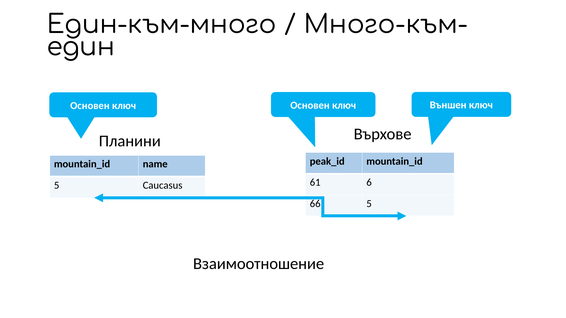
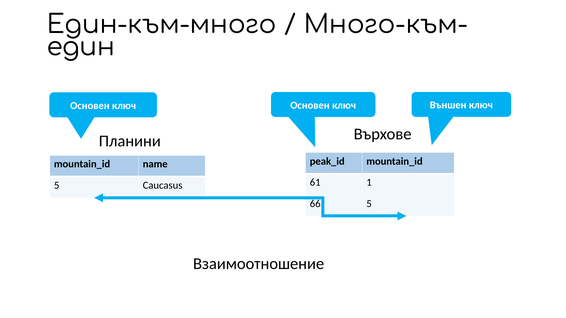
6: 6 -> 1
